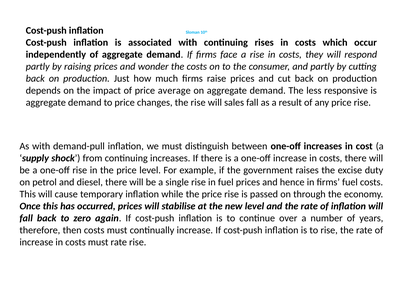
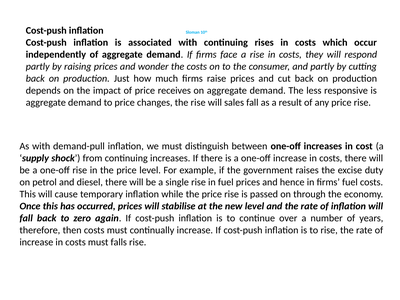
average: average -> receives
must rate: rate -> falls
